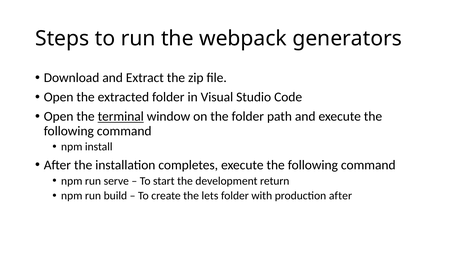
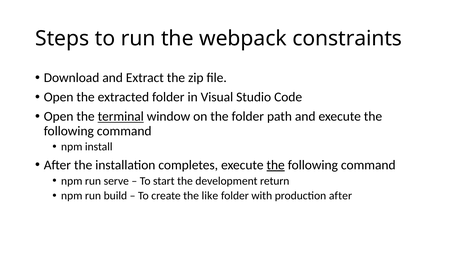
generators: generators -> constraints
the at (276, 165) underline: none -> present
lets: lets -> like
